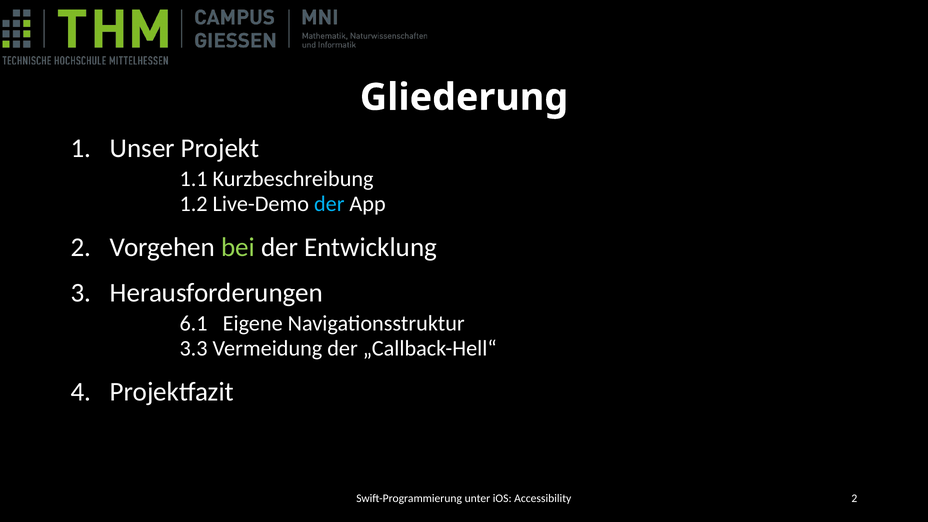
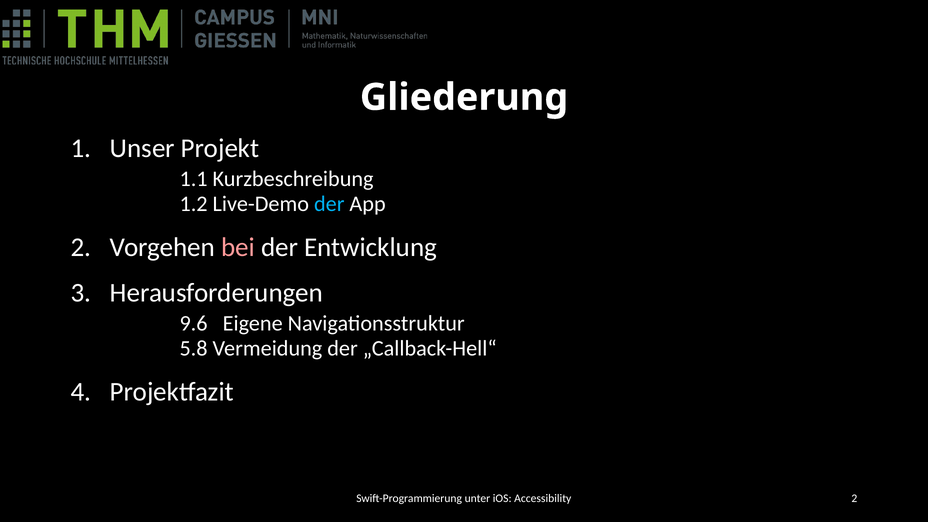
bei colour: light green -> pink
6.1: 6.1 -> 9.6
3.3: 3.3 -> 5.8
